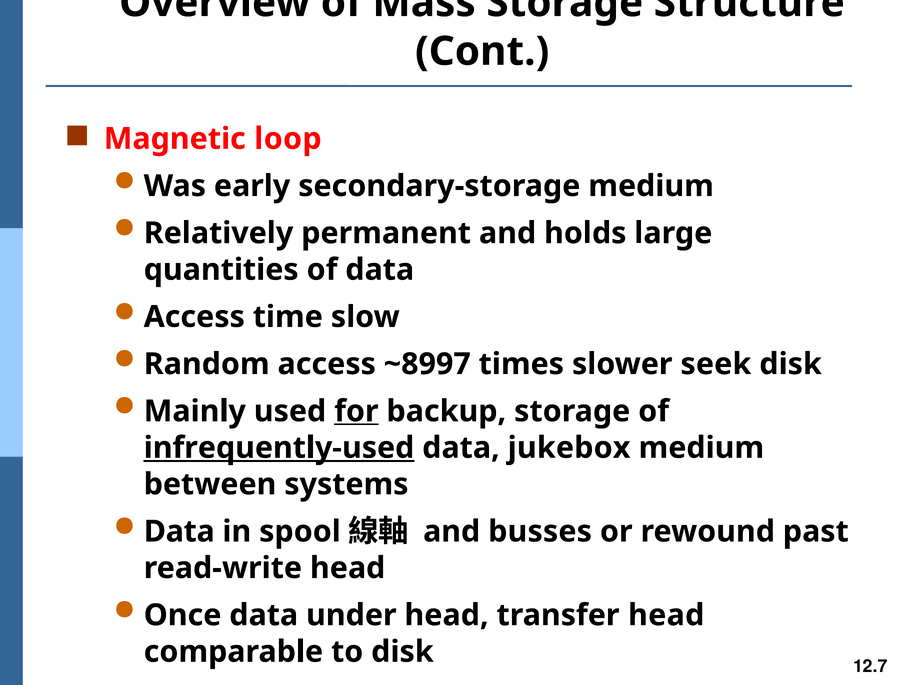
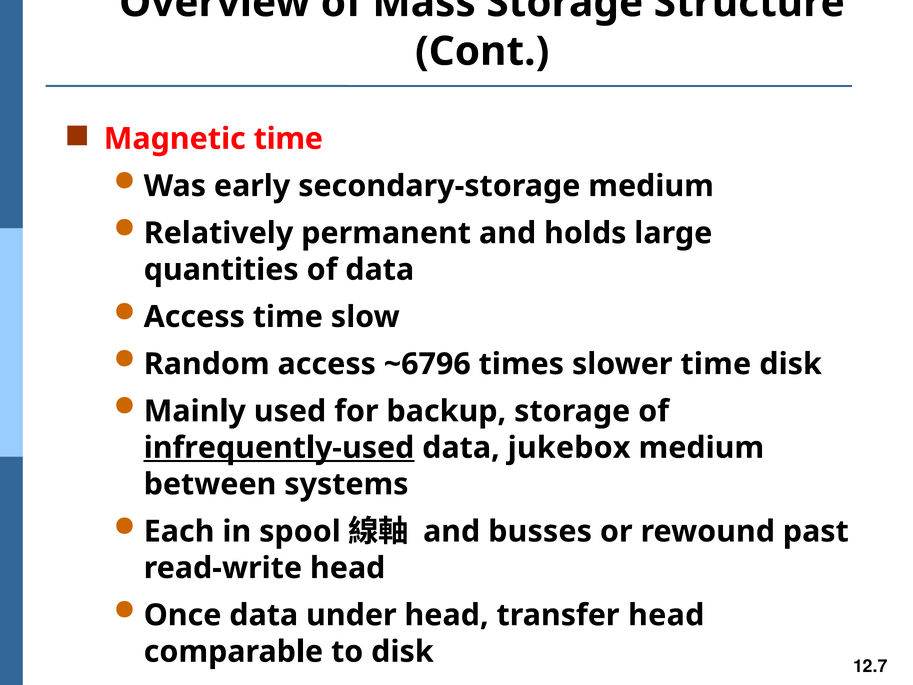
Magnetic loop: loop -> time
~8997: ~8997 -> ~6796
slower seek: seek -> time
for underline: present -> none
Data at (179, 531): Data -> Each
